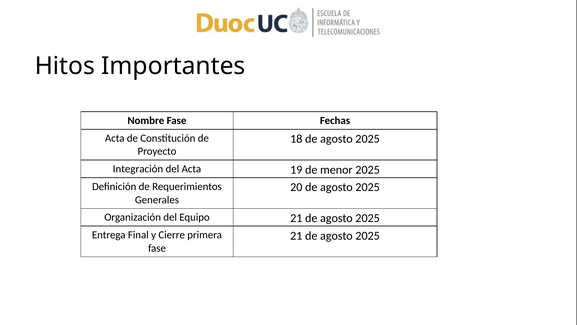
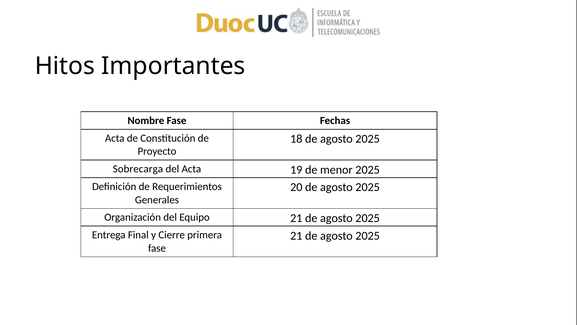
Integración: Integración -> Sobrecarga
